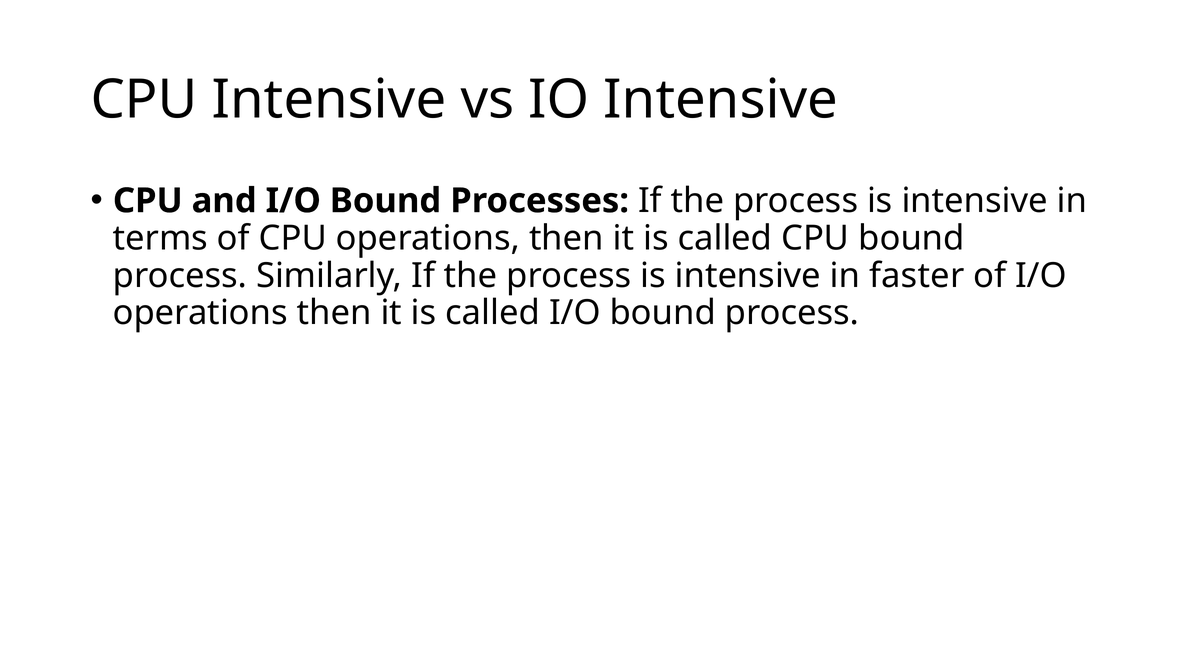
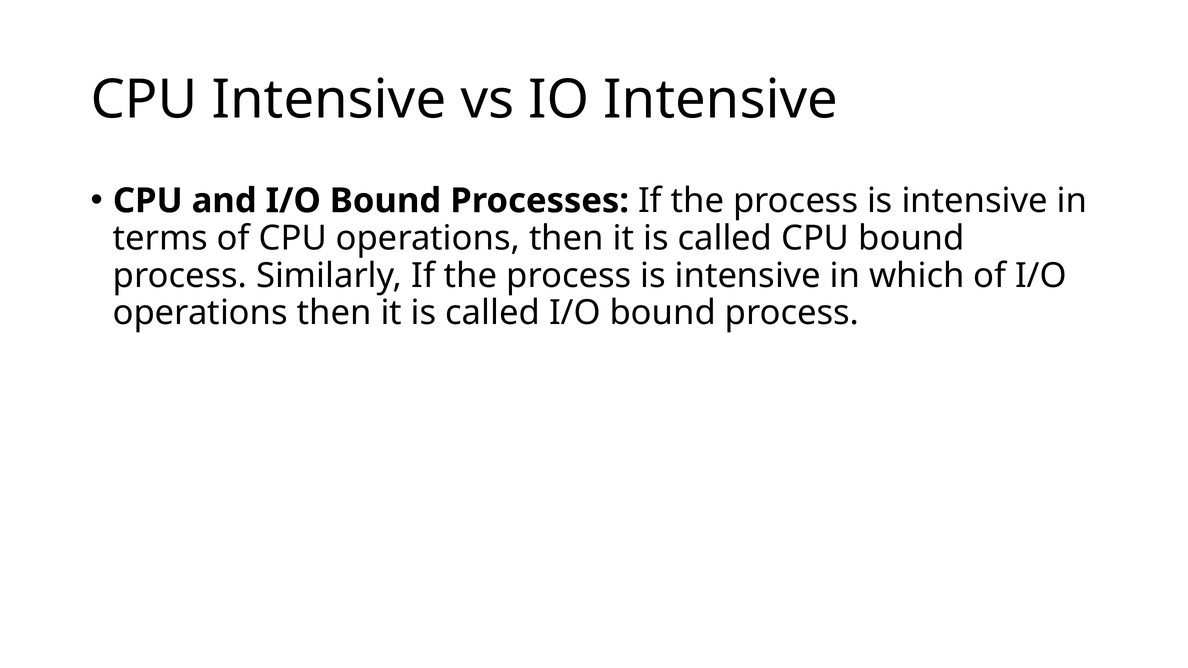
faster: faster -> which
